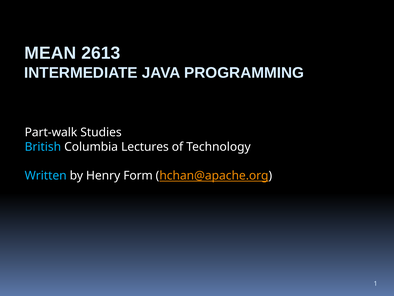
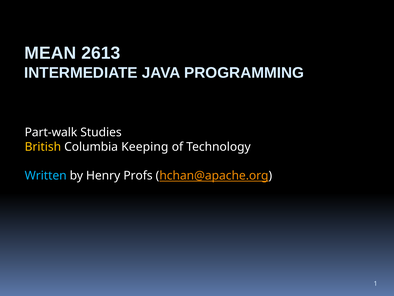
British colour: light blue -> yellow
Lectures: Lectures -> Keeping
Form: Form -> Profs
